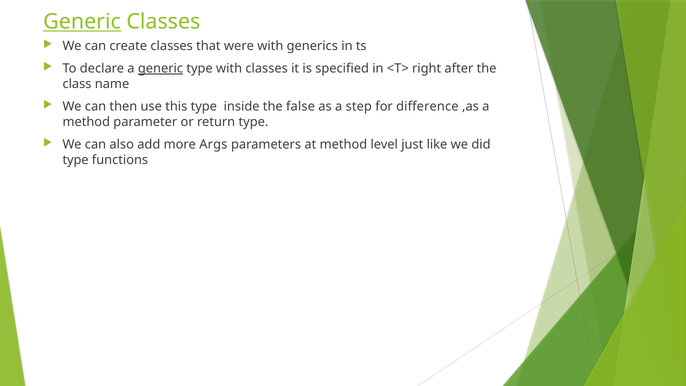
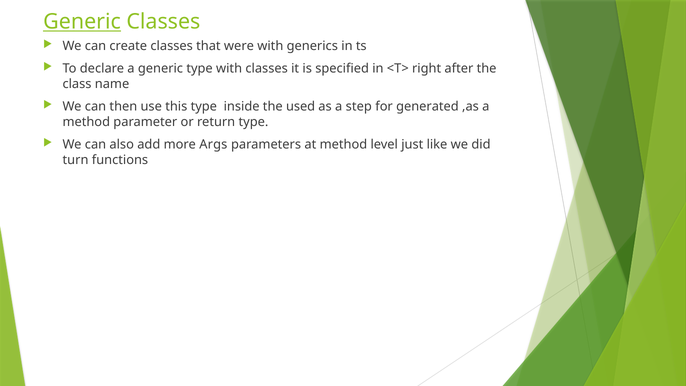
generic at (160, 69) underline: present -> none
false: false -> used
difference: difference -> generated
type at (76, 160): type -> turn
